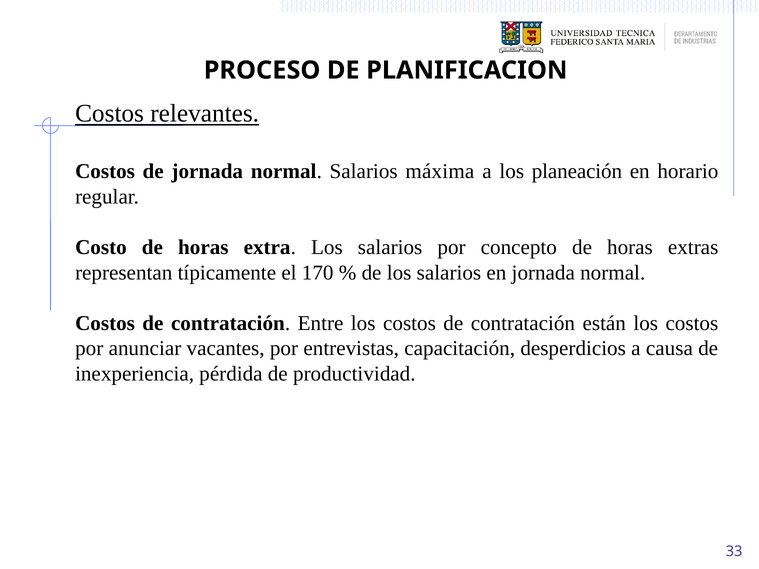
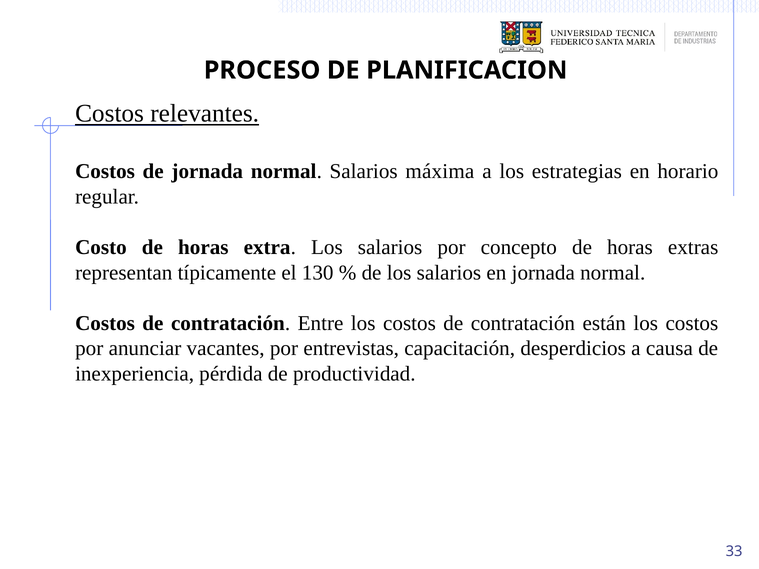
planeación: planeación -> estrategias
170: 170 -> 130
